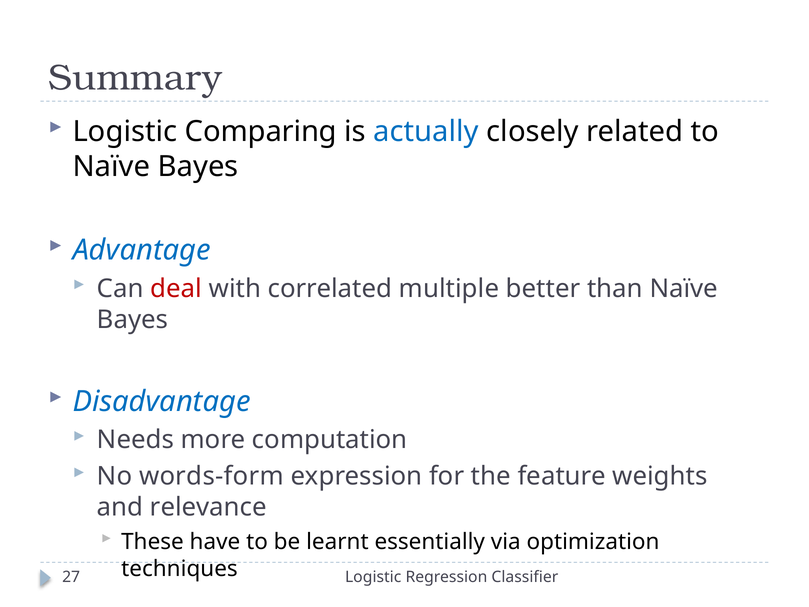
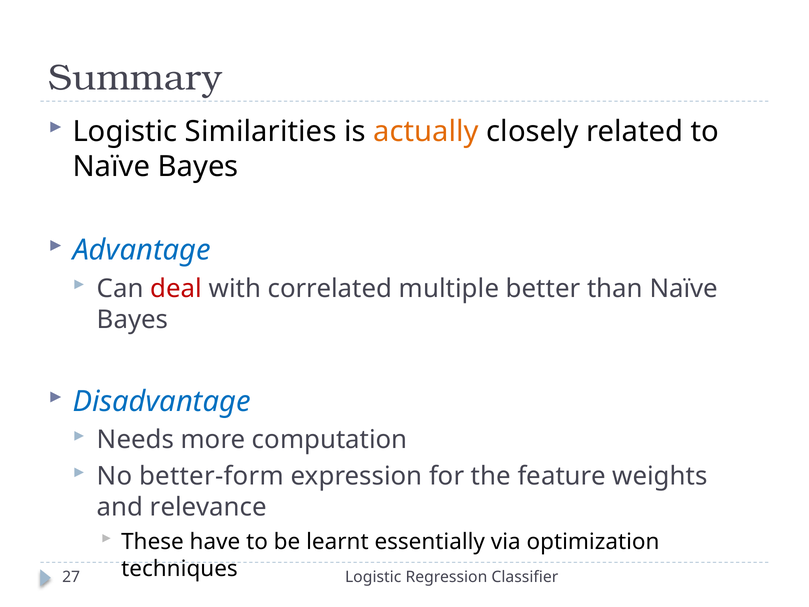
Comparing: Comparing -> Similarities
actually colour: blue -> orange
words-form: words-form -> better-form
